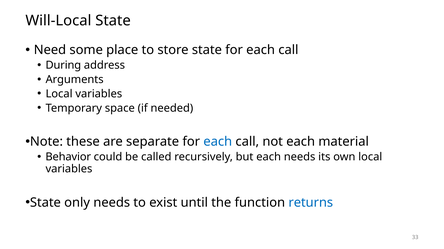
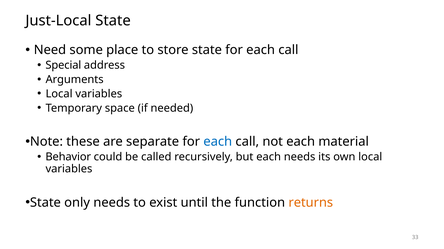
Will-Local: Will-Local -> Just-Local
During: During -> Special
returns colour: blue -> orange
